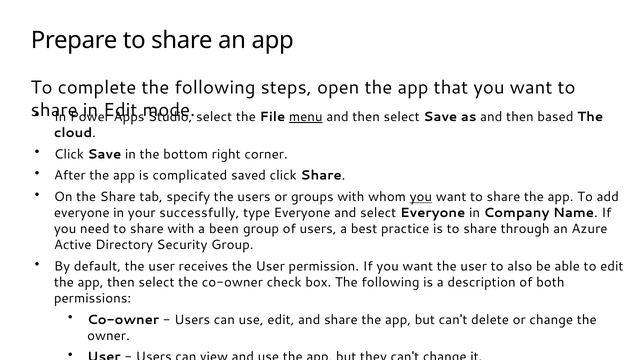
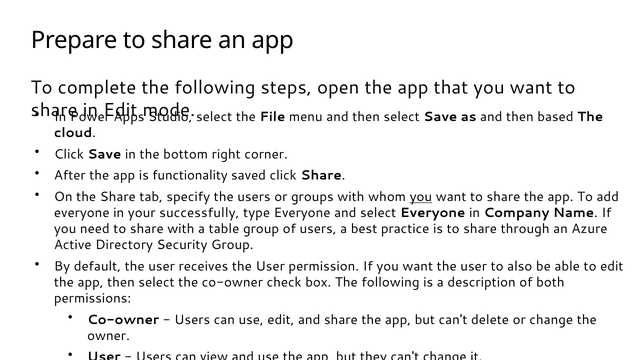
menu underline: present -> none
complicated: complicated -> functionality
been: been -> table
